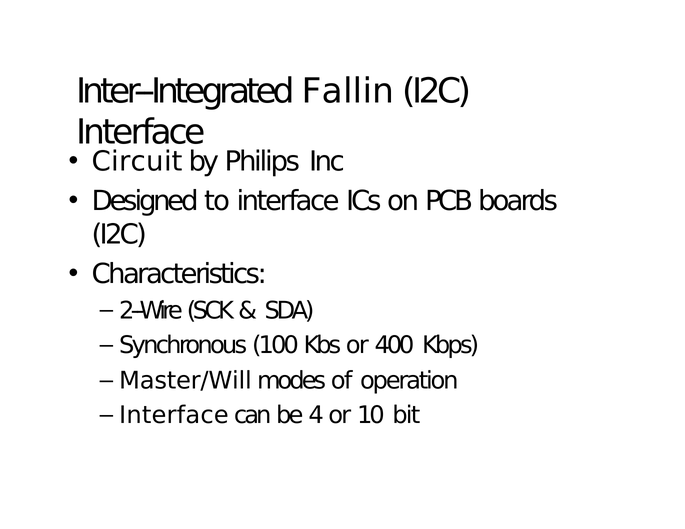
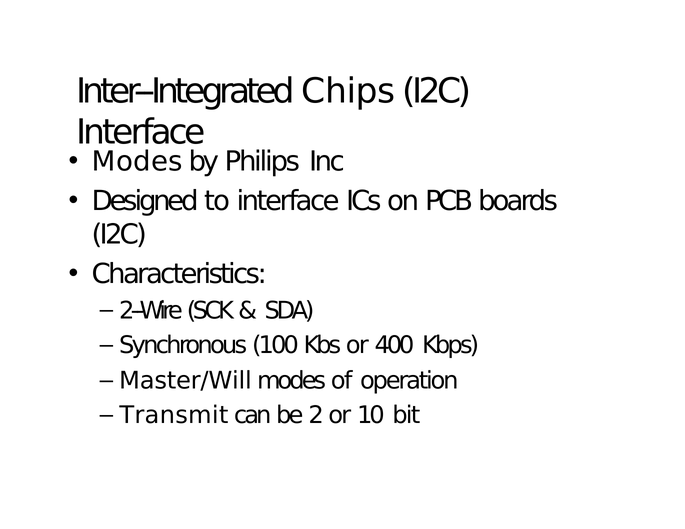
Fallin: Fallin -> Chips
Circuit at (137, 162): Circuit -> Modes
Interface at (174, 416): Interface -> Transmit
4: 4 -> 2
